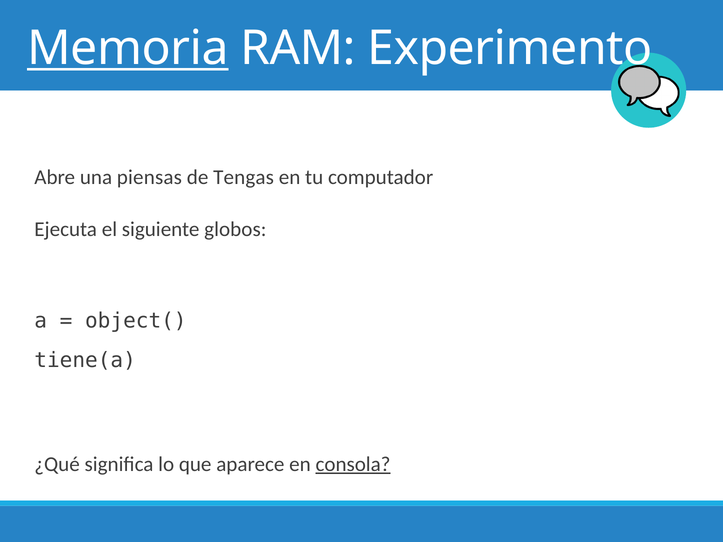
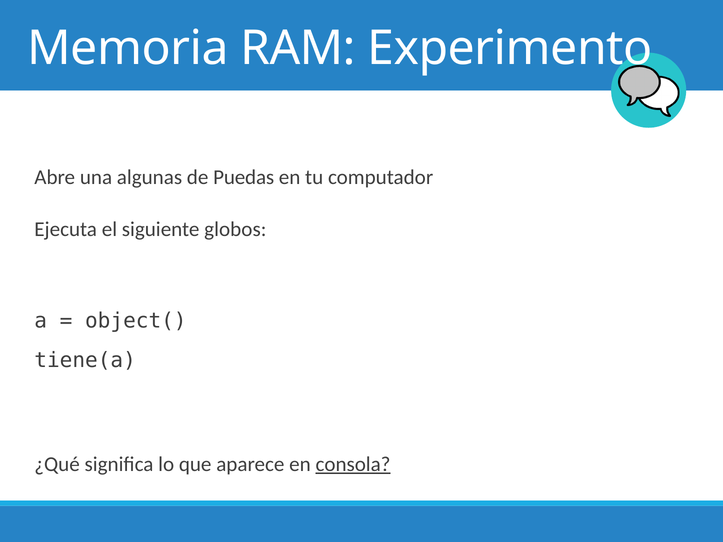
Memoria underline: present -> none
piensas: piensas -> algunas
Tengas: Tengas -> Puedas
